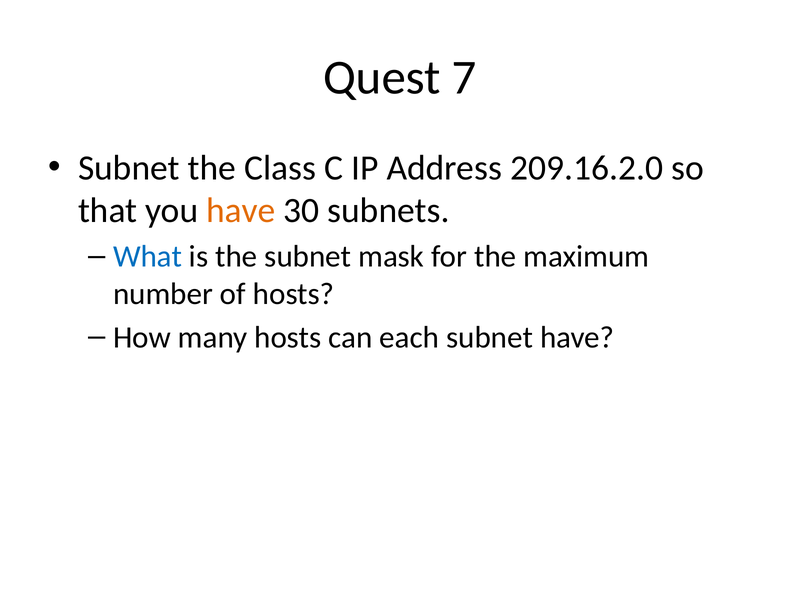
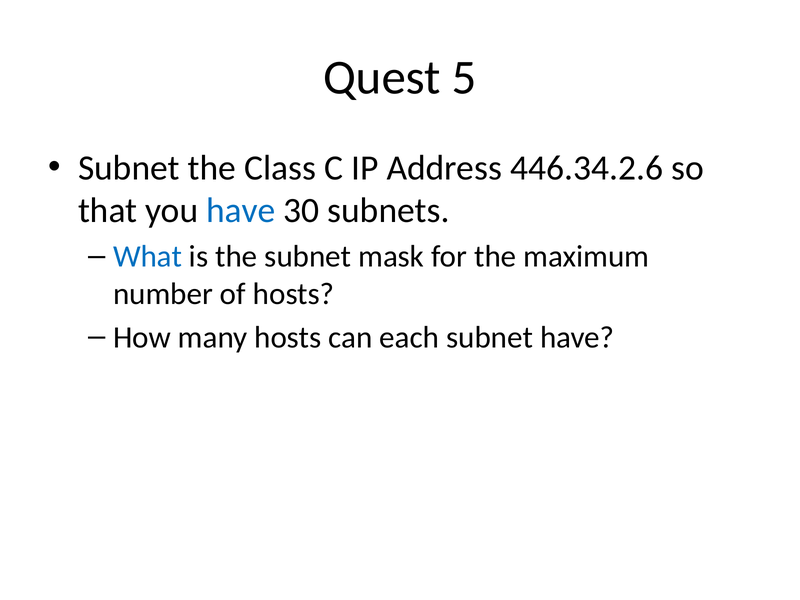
7: 7 -> 5
209.16.2.0: 209.16.2.0 -> 446.34.2.6
have at (241, 211) colour: orange -> blue
